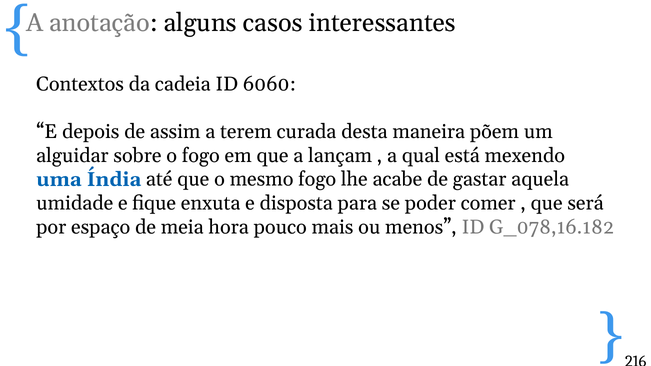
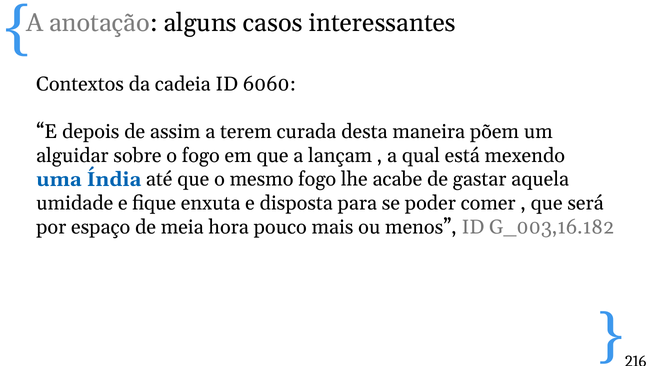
G_078,16.182: G_078,16.182 -> G_003,16.182
